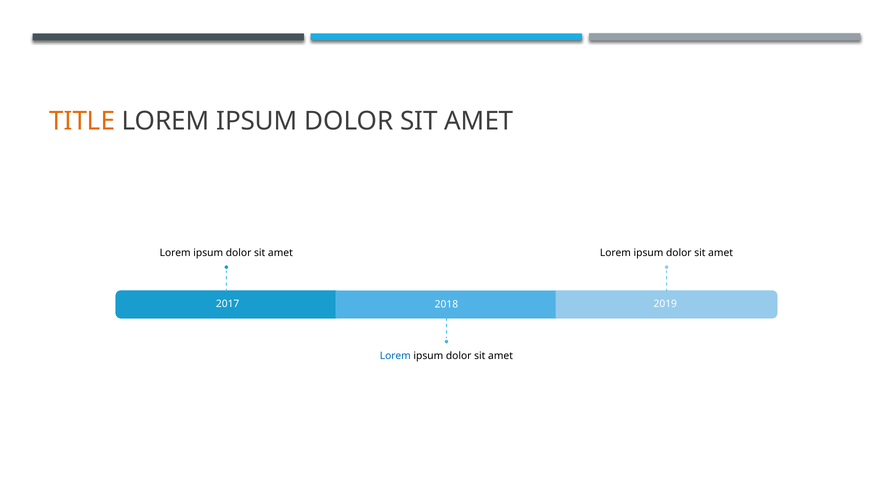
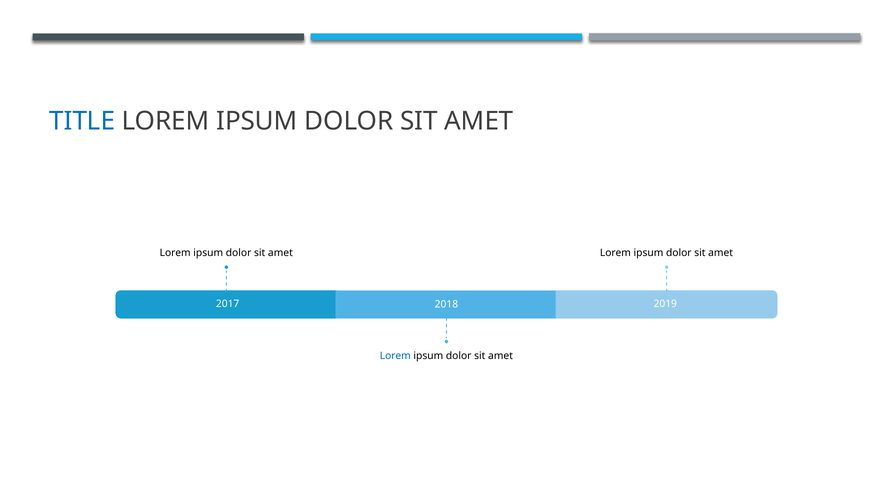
TITLE colour: orange -> blue
